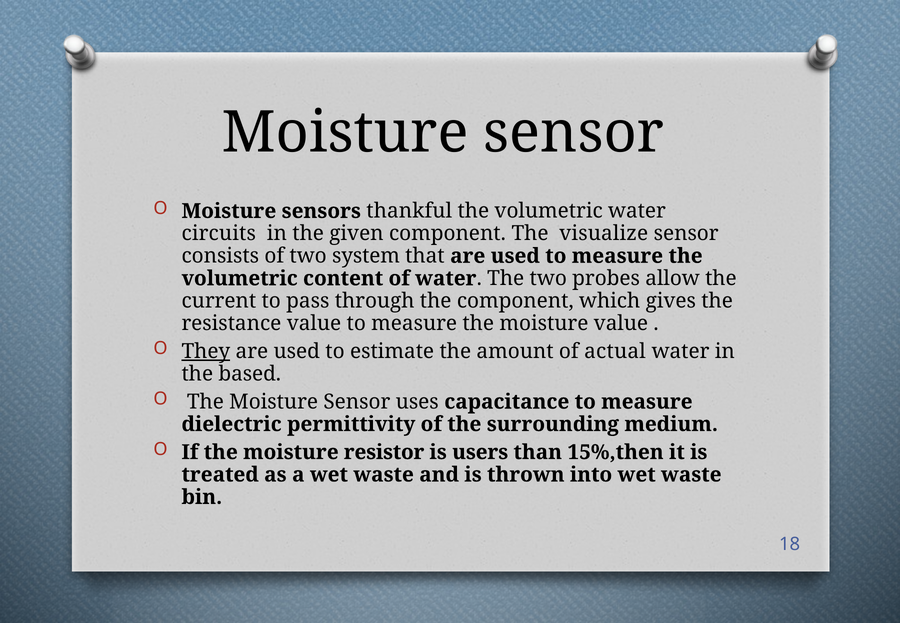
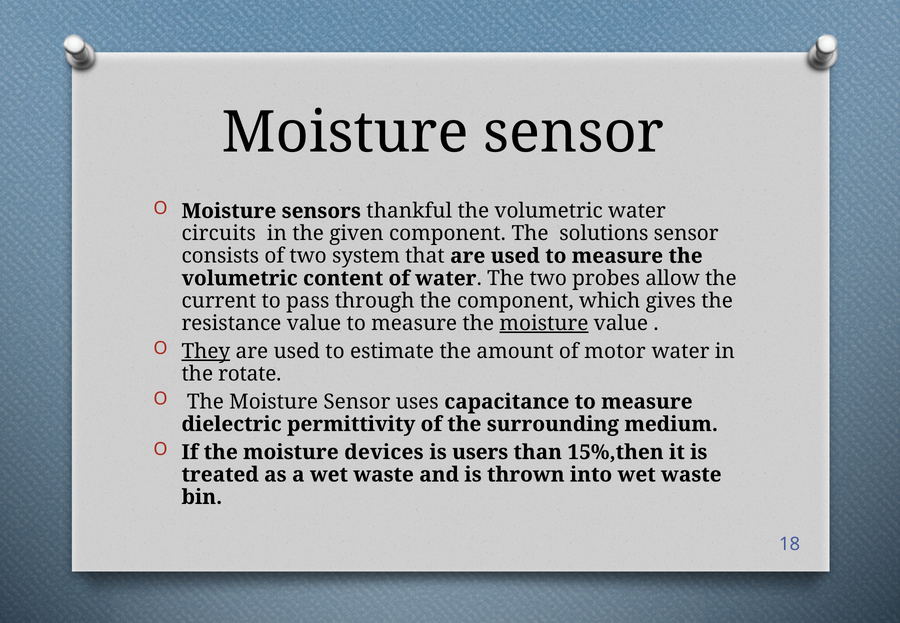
visualize: visualize -> solutions
moisture at (544, 323) underline: none -> present
actual: actual -> motor
based: based -> rotate
resistor: resistor -> devices
